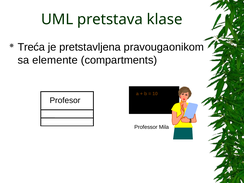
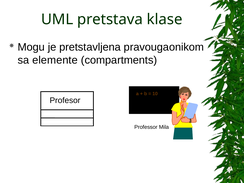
Treća: Treća -> Mogu
